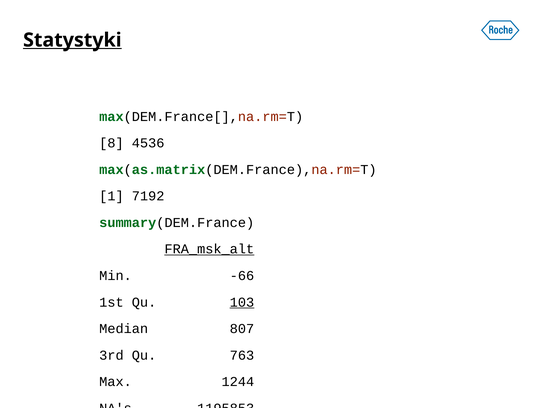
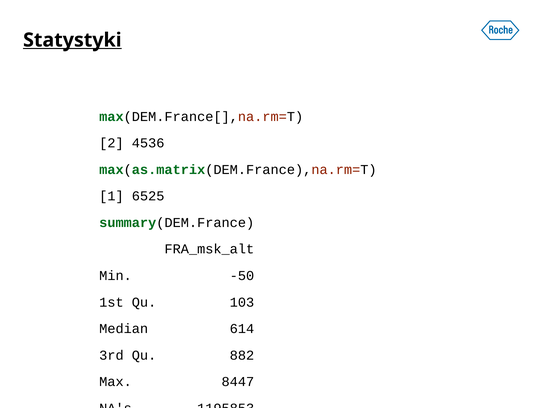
8: 8 -> 2
7192: 7192 -> 6525
FRA_msk_alt underline: present -> none
-66: -66 -> -50
103 underline: present -> none
807: 807 -> 614
763: 763 -> 882
1244: 1244 -> 8447
